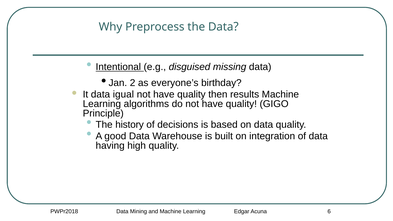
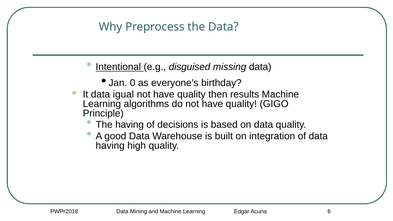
2: 2 -> 0
The history: history -> having
